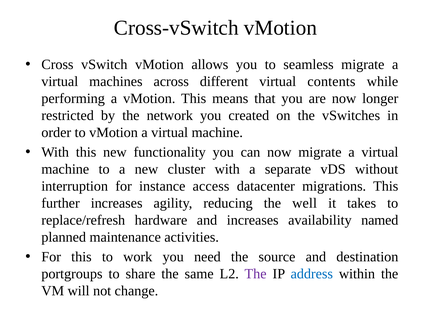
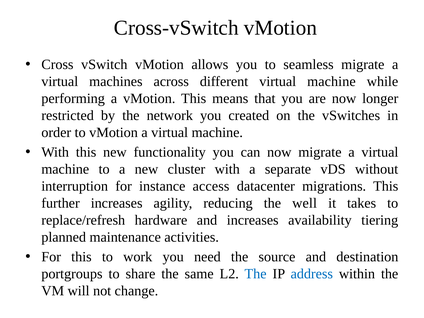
different virtual contents: contents -> machine
named: named -> tiering
The at (256, 274) colour: purple -> blue
